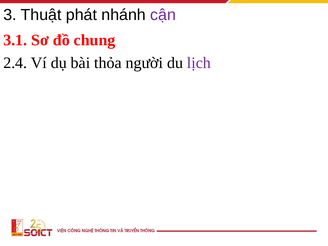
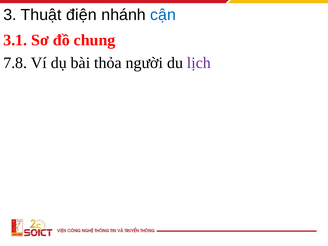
phát: phát -> điện
cận colour: purple -> blue
2.4: 2.4 -> 7.8
